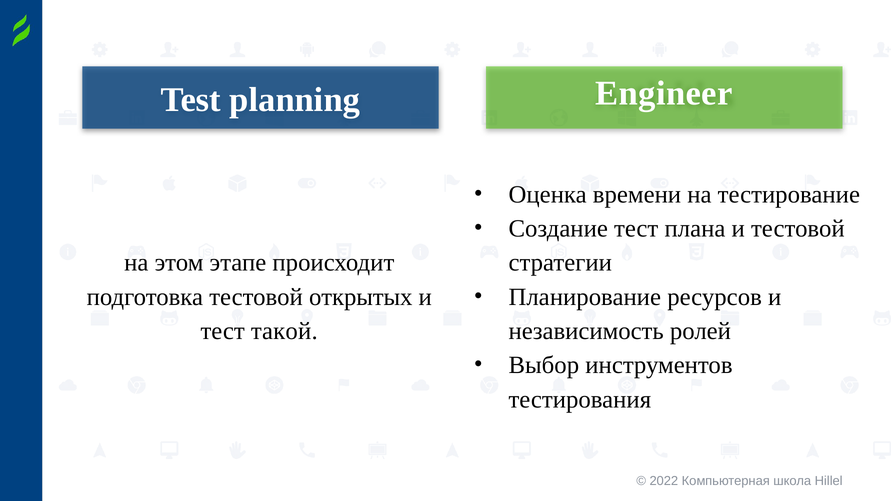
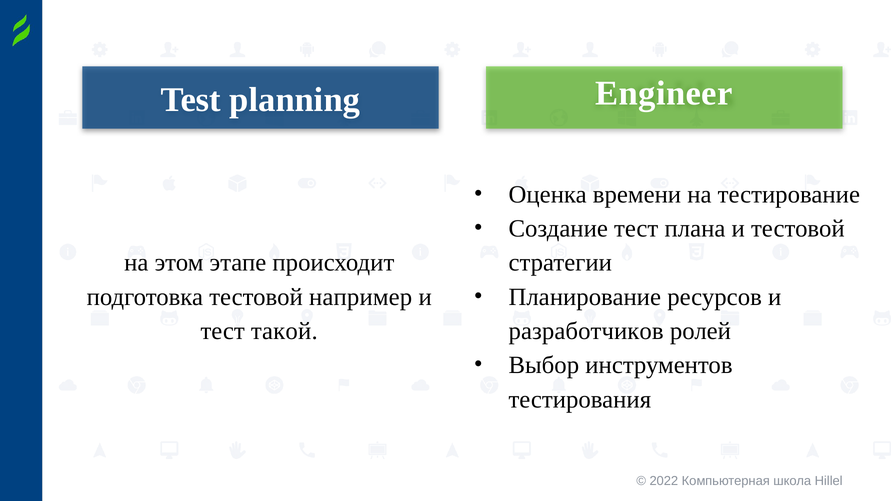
открытых: открытых -> например
независимость: независимость -> разработчиков
